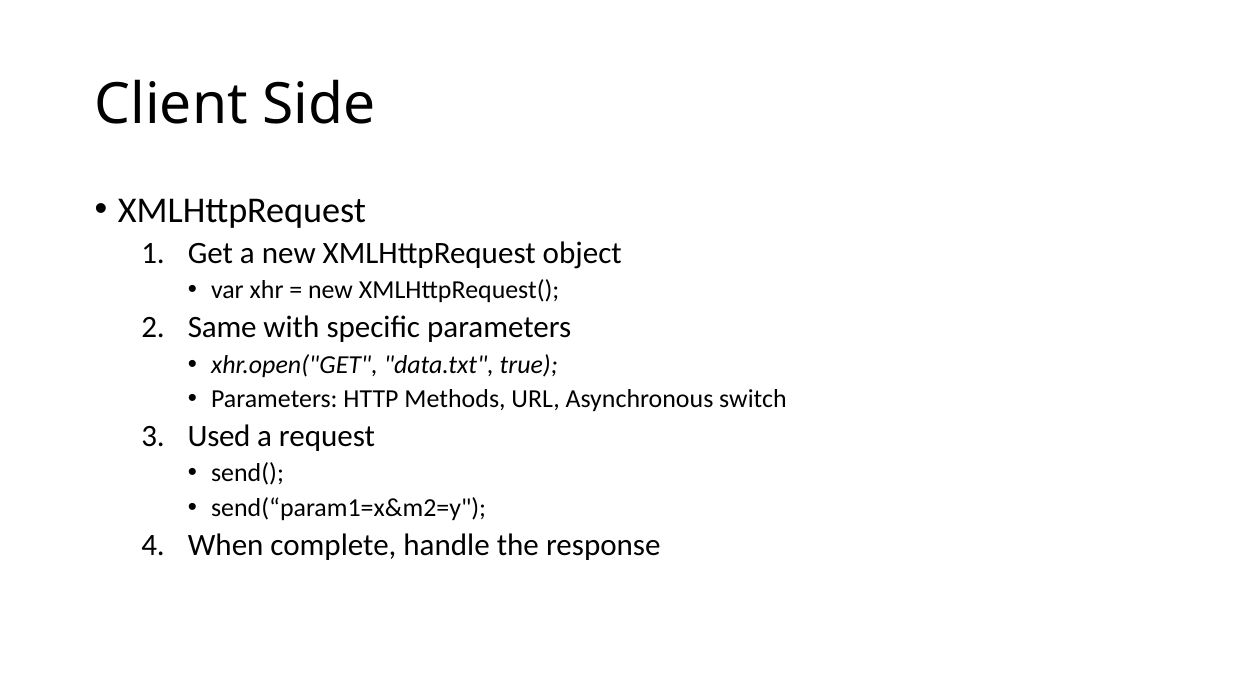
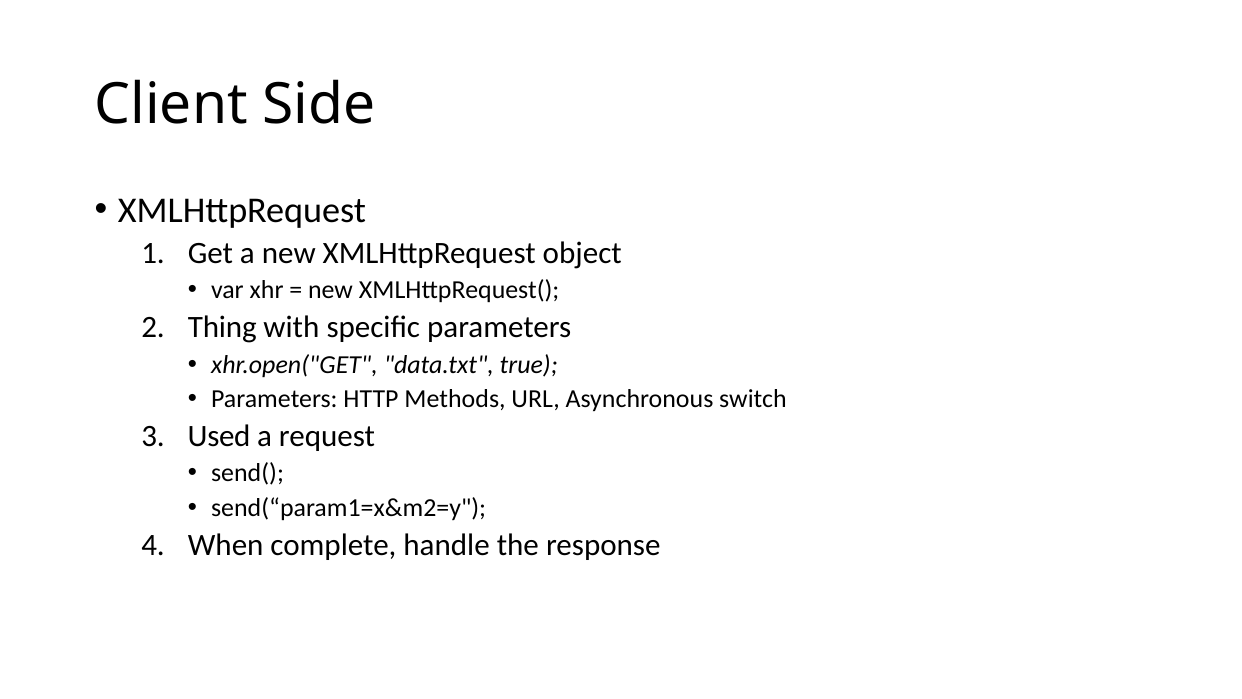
Same: Same -> Thing
